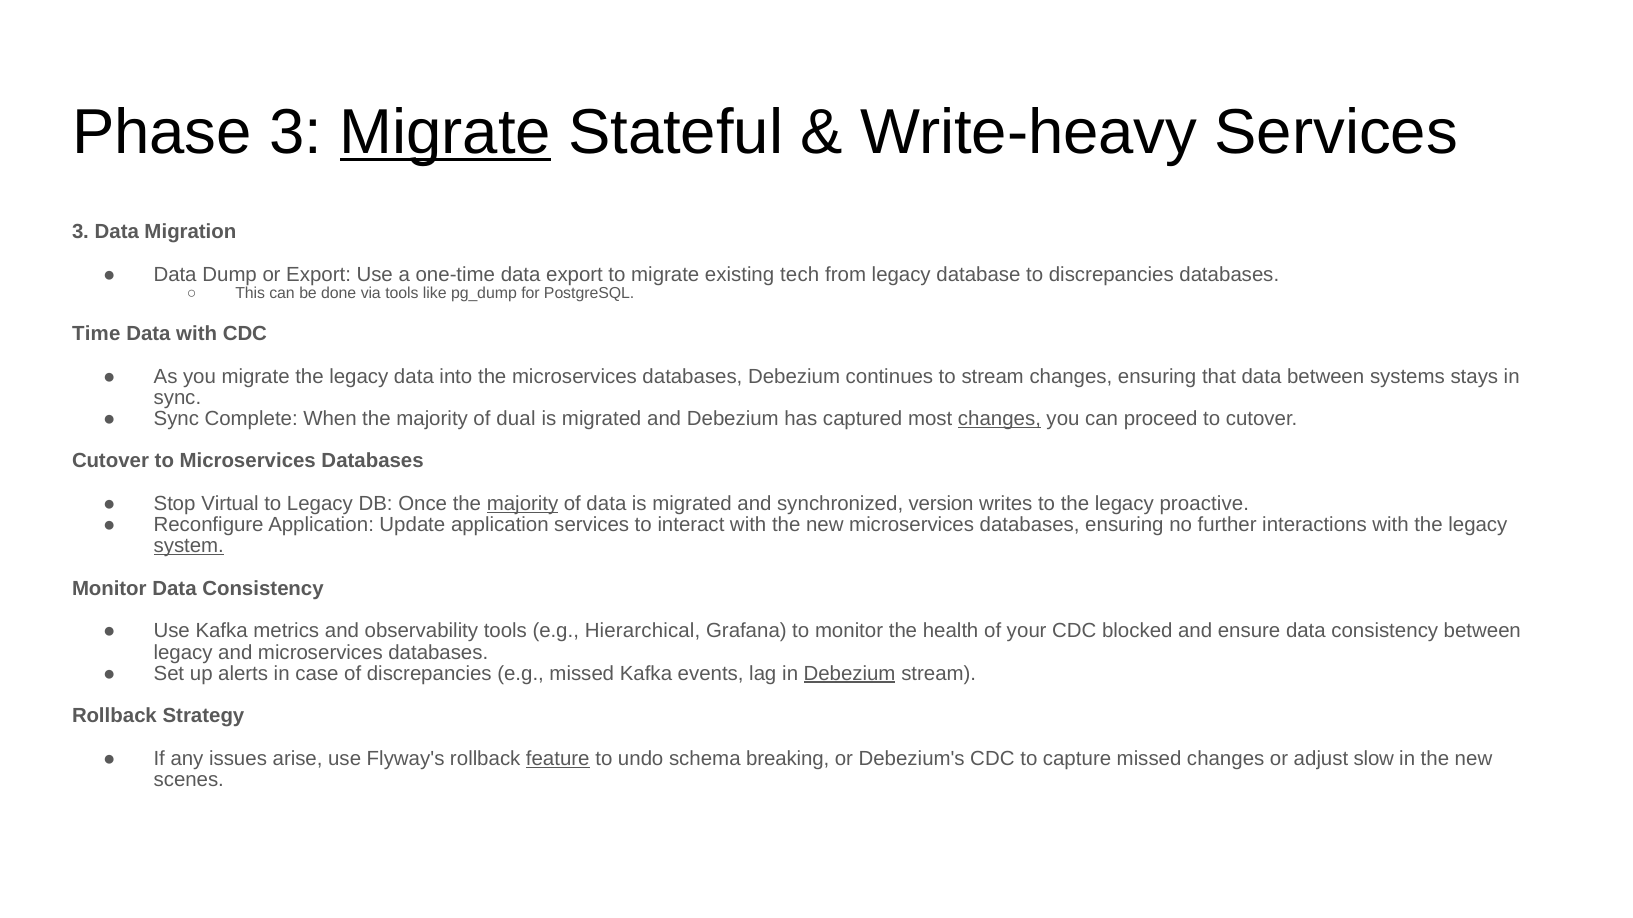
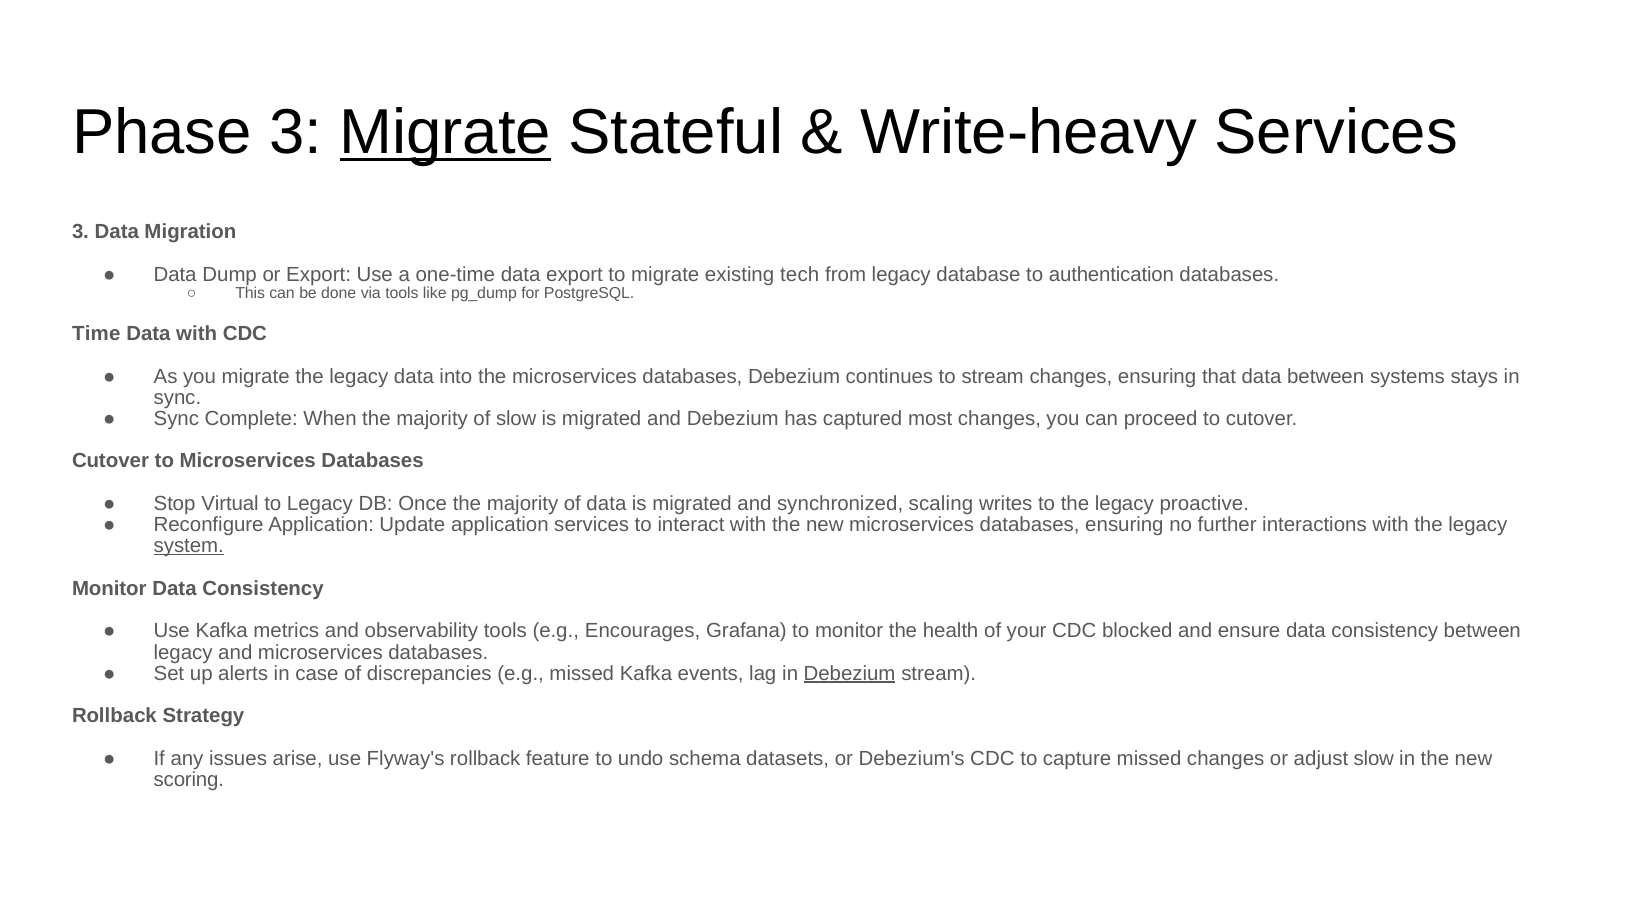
to discrepancies: discrepancies -> authentication
of dual: dual -> slow
changes at (999, 419) underline: present -> none
majority at (523, 504) underline: present -> none
version: version -> scaling
Hierarchical: Hierarchical -> Encourages
feature underline: present -> none
breaking: breaking -> datasets
scenes: scenes -> scoring
